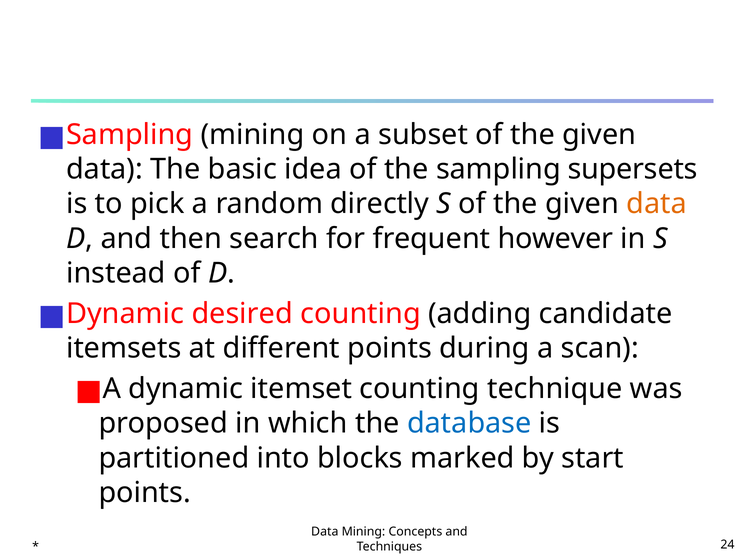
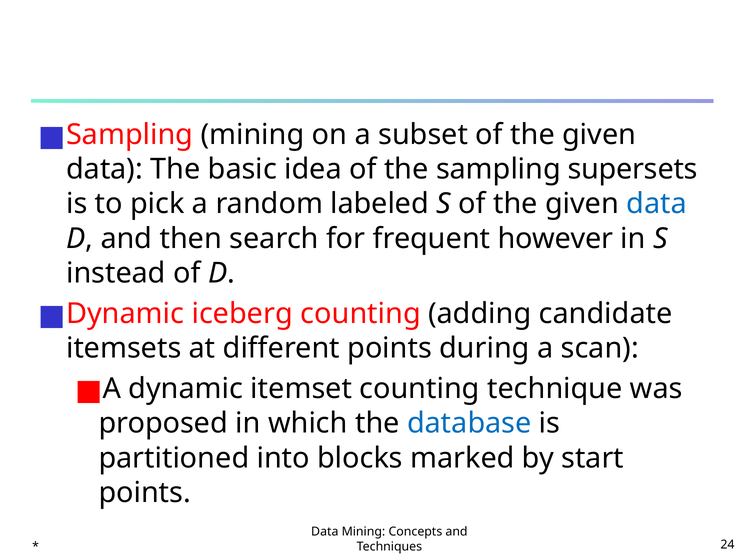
directly: directly -> labeled
data at (657, 204) colour: orange -> blue
desired: desired -> iceberg
